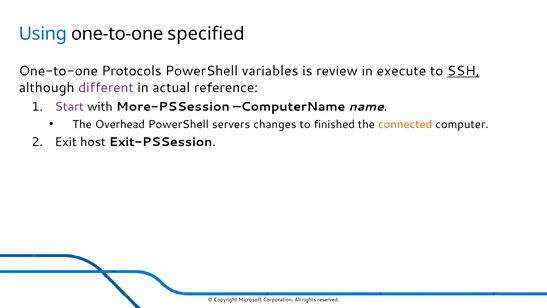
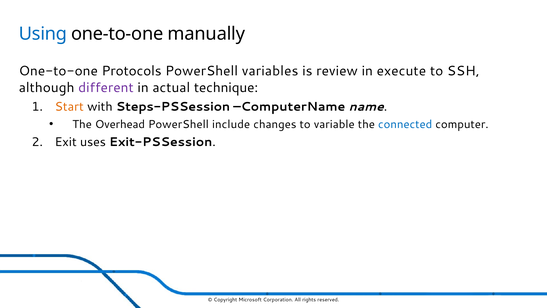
specified: specified -> manually
SSH underline: present -> none
reference: reference -> technique
Start colour: purple -> orange
More-PSSession: More-PSSession -> Steps-PSSession
servers: servers -> include
finished: finished -> variable
connected colour: orange -> blue
host: host -> uses
